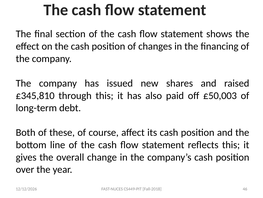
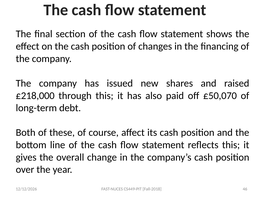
£345,810: £345,810 -> £218,000
£50,003: £50,003 -> £50,070
